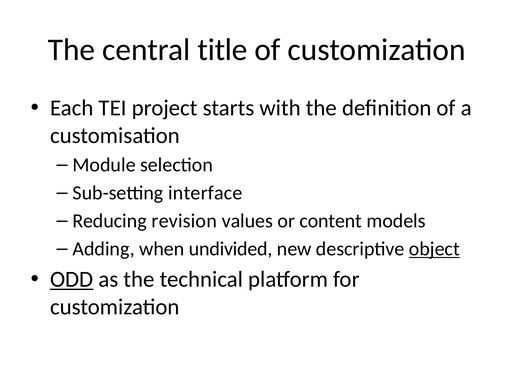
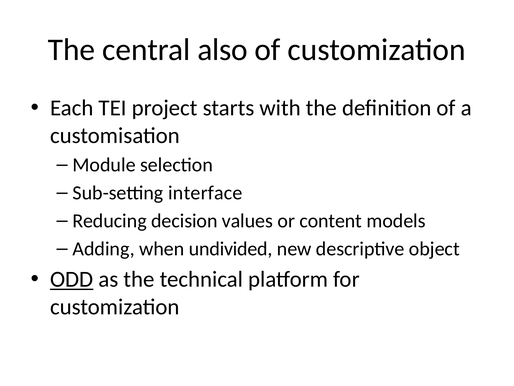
title: title -> also
revision: revision -> decision
object underline: present -> none
